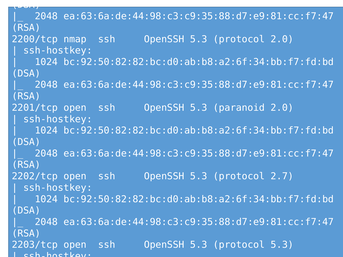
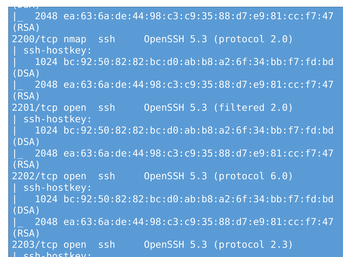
paranoid: paranoid -> filtered
2.7: 2.7 -> 6.0
protocol 5.3: 5.3 -> 2.3
